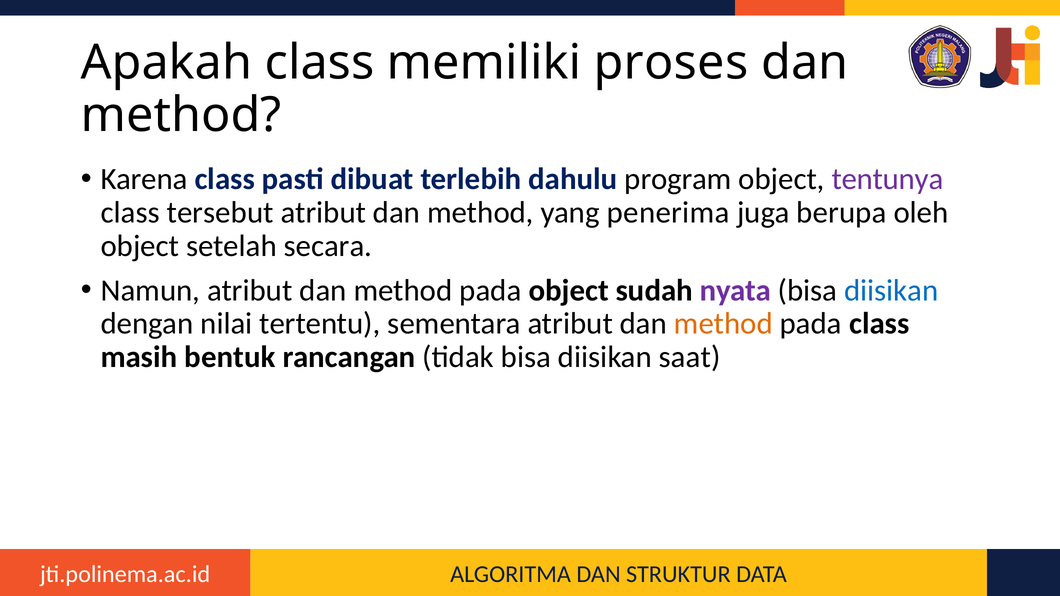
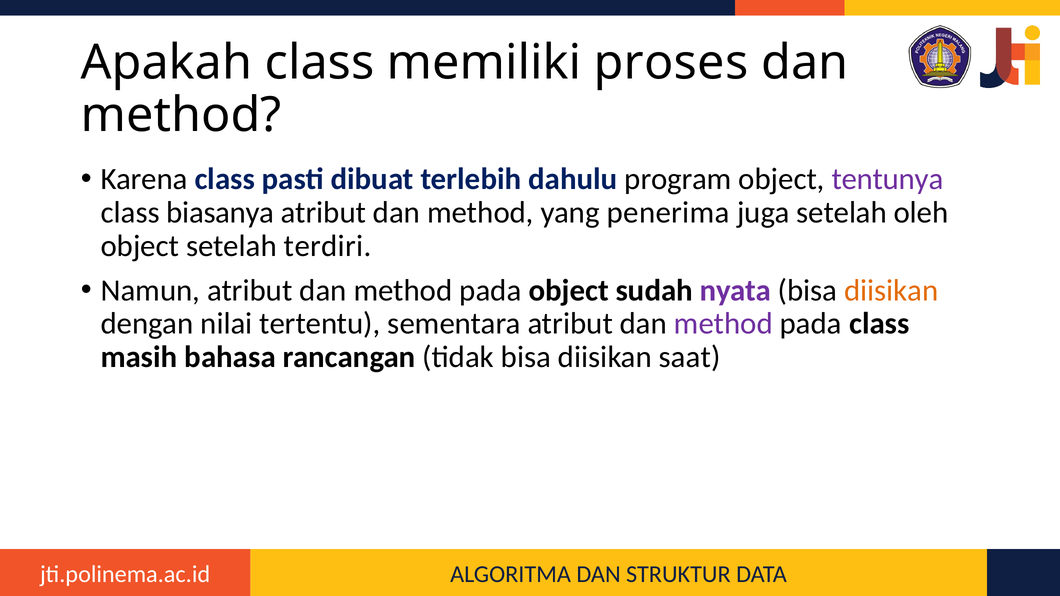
tersebut: tersebut -> biasanya
juga berupa: berupa -> setelah
secara: secara -> terdiri
diisikan at (891, 290) colour: blue -> orange
method at (723, 324) colour: orange -> purple
bentuk: bentuk -> bahasa
